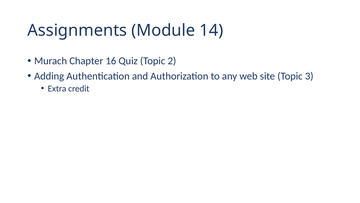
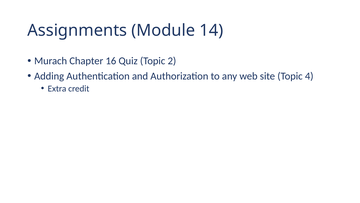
3: 3 -> 4
